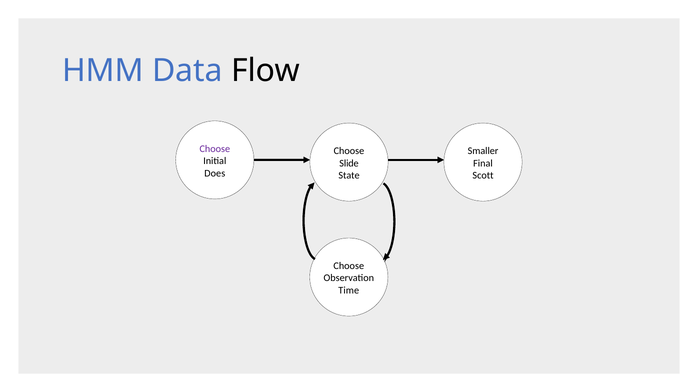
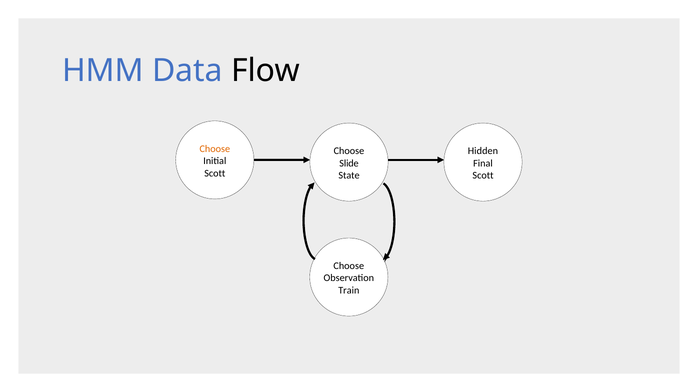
Choose at (215, 149) colour: purple -> orange
Smaller: Smaller -> Hidden
Does at (215, 173): Does -> Scott
Time: Time -> Train
